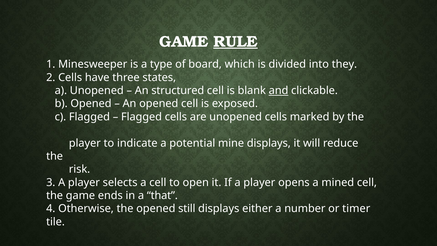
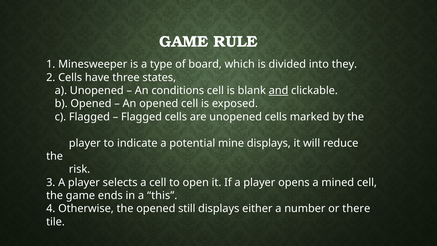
RULE underline: present -> none
structured: structured -> conditions
that: that -> this
timer: timer -> there
